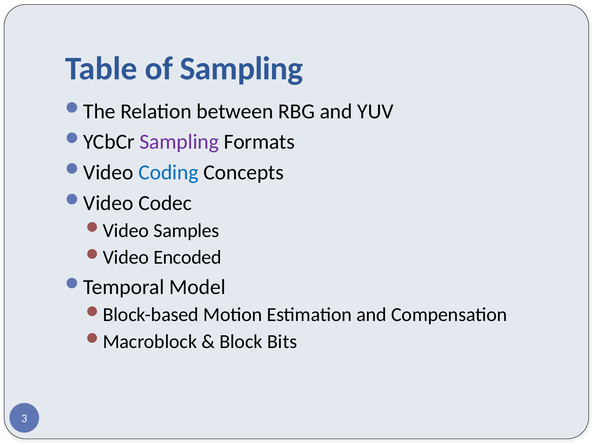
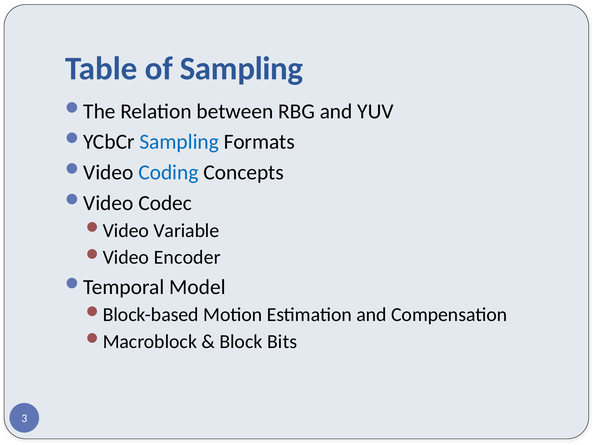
Sampling at (179, 142) colour: purple -> blue
Samples: Samples -> Variable
Encoded: Encoded -> Encoder
